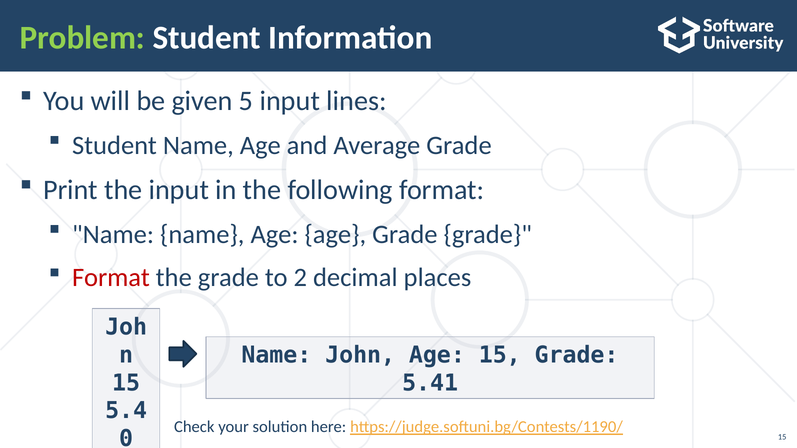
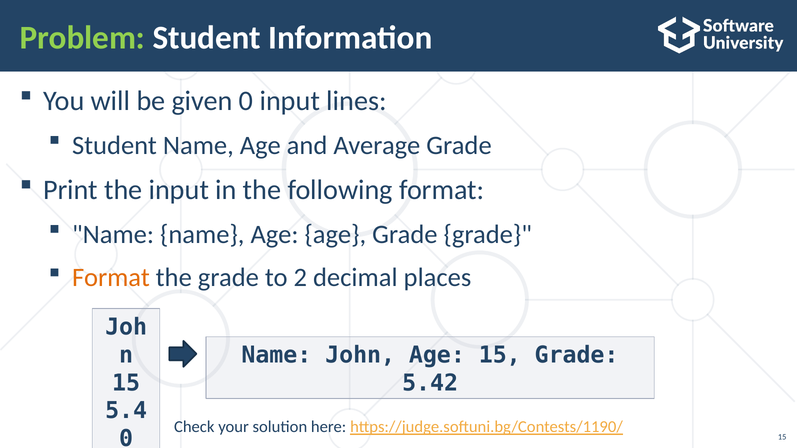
given 5: 5 -> 0
Format at (111, 278) colour: red -> orange
5.41: 5.41 -> 5.42
